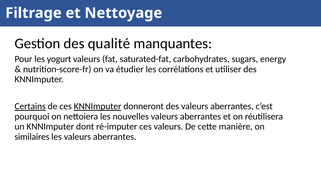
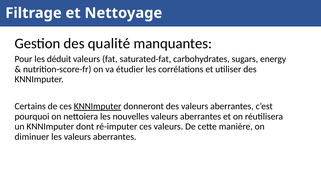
yogurt: yogurt -> déduit
Certains underline: present -> none
similaires: similaires -> diminuer
